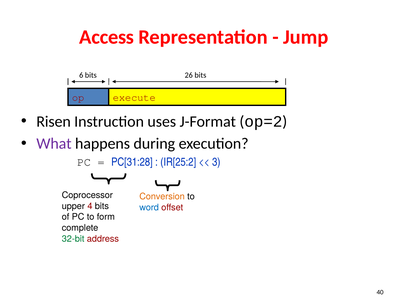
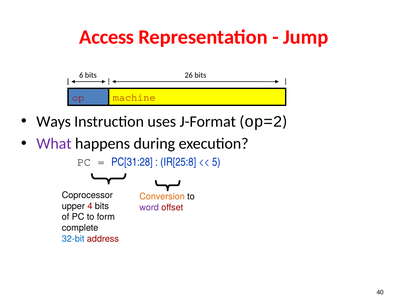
execute: execute -> machine
Risen: Risen -> Ways
IR[25:2: IR[25:2 -> IR[25:8
3: 3 -> 5
word colour: blue -> purple
32-bit colour: green -> blue
